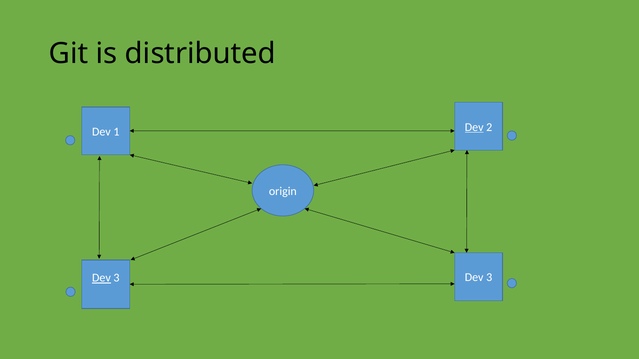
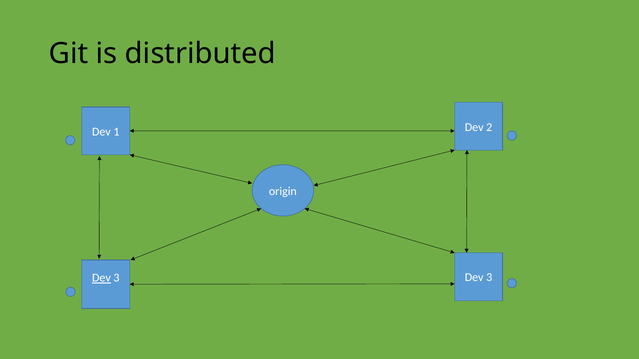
Dev at (474, 127) underline: present -> none
